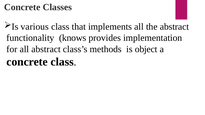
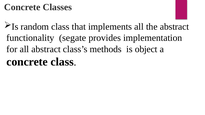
various: various -> random
knows: knows -> segate
